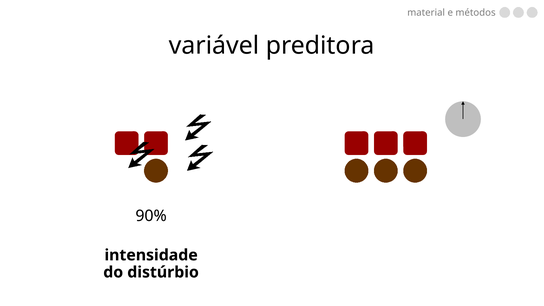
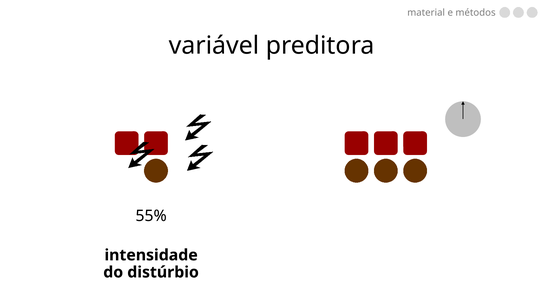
90%: 90% -> 55%
